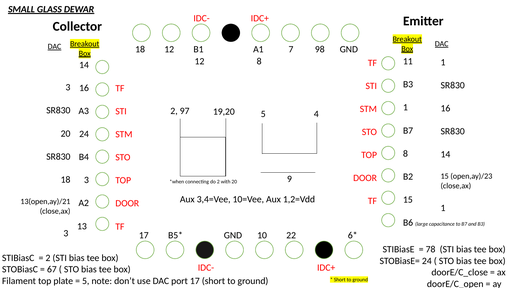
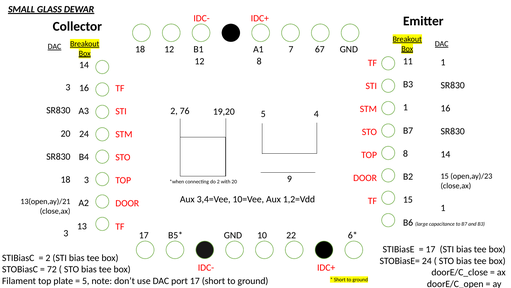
98: 98 -> 67
97: 97 -> 76
78 at (431, 249): 78 -> 17
67: 67 -> 72
